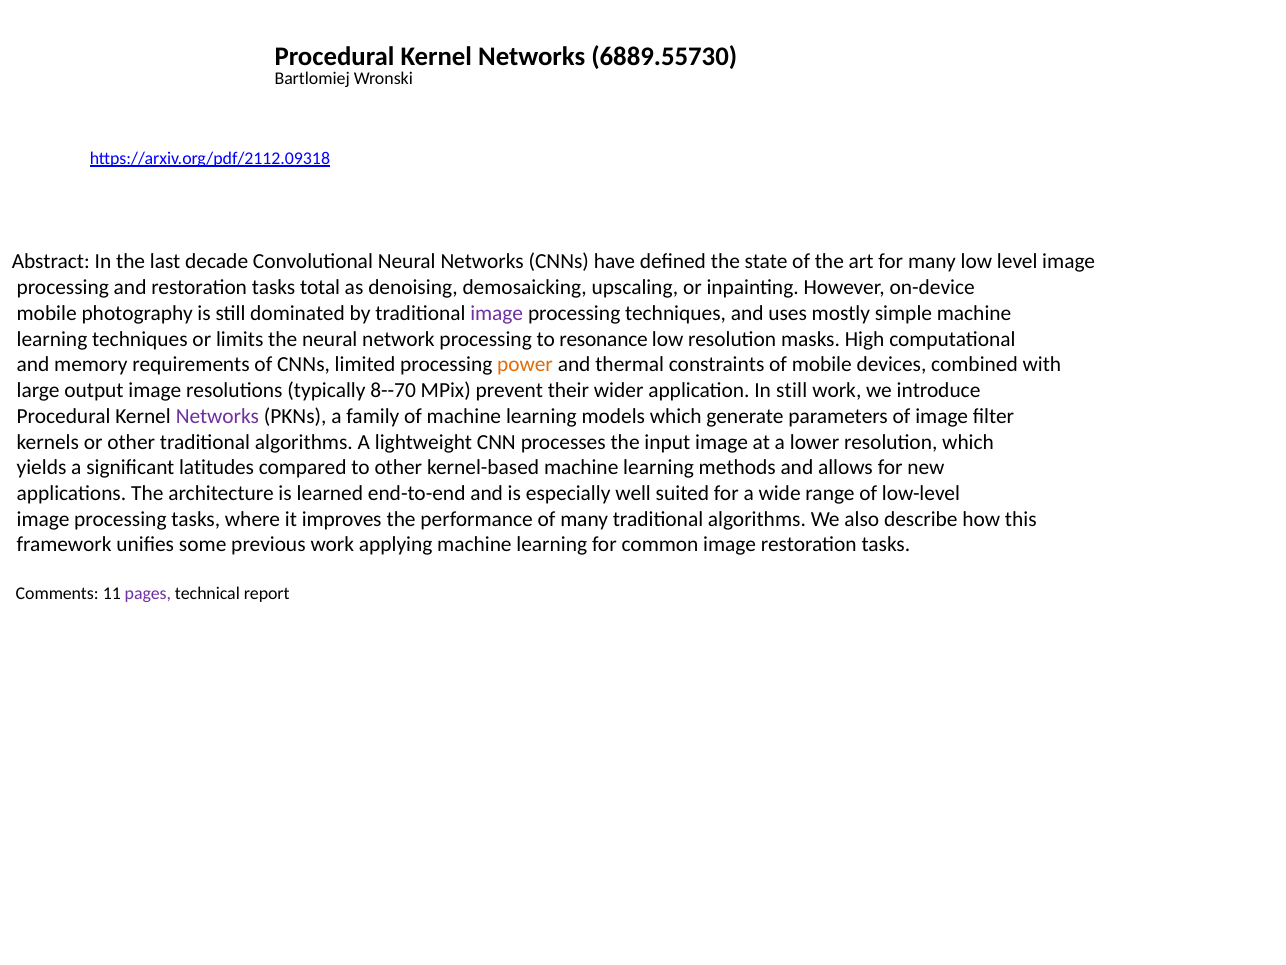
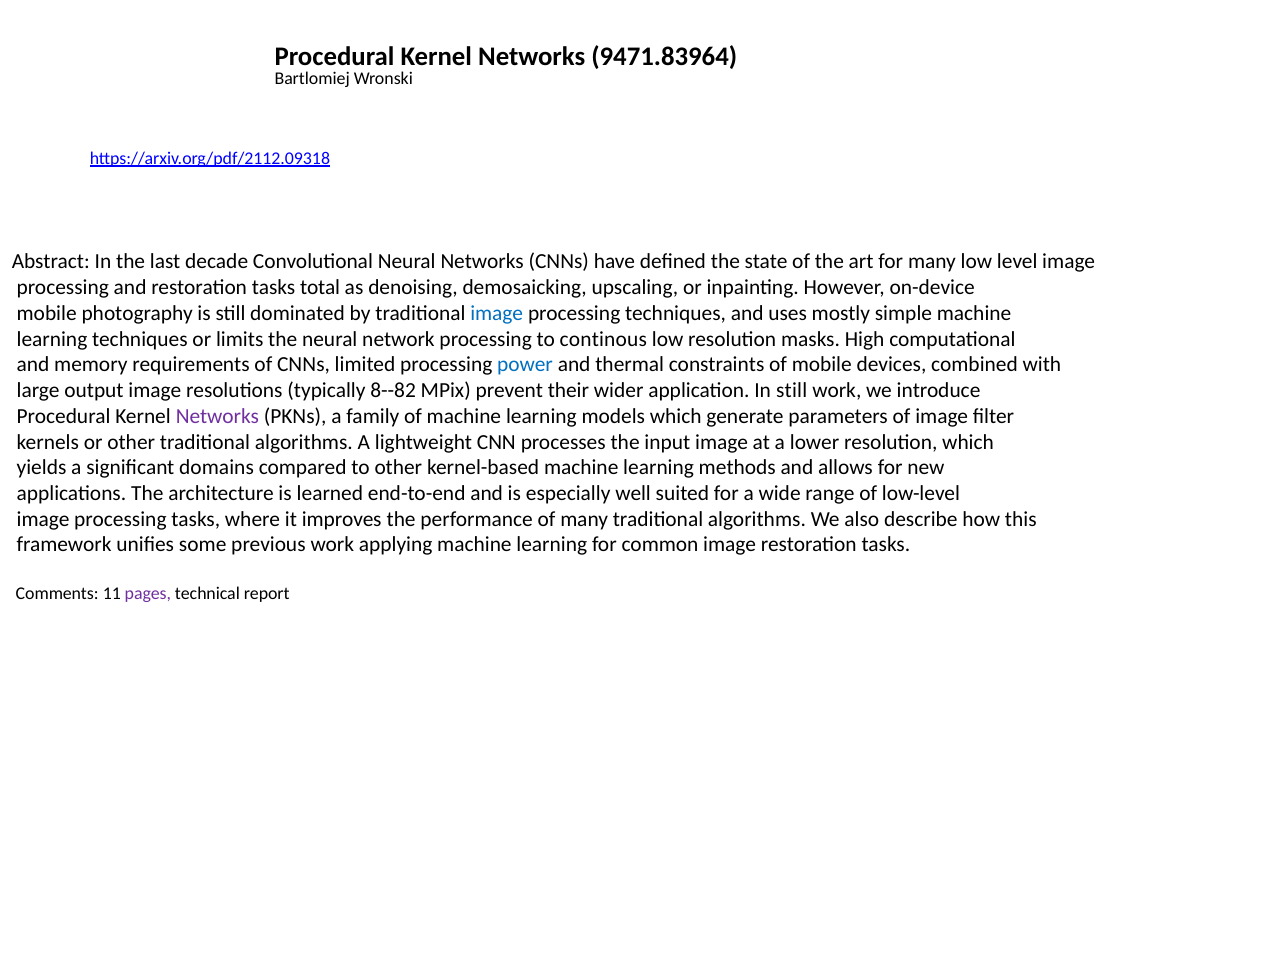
6889.55730: 6889.55730 -> 9471.83964
image at (497, 313) colour: purple -> blue
resonance: resonance -> continous
power colour: orange -> blue
8--70: 8--70 -> 8--82
latitudes: latitudes -> domains
